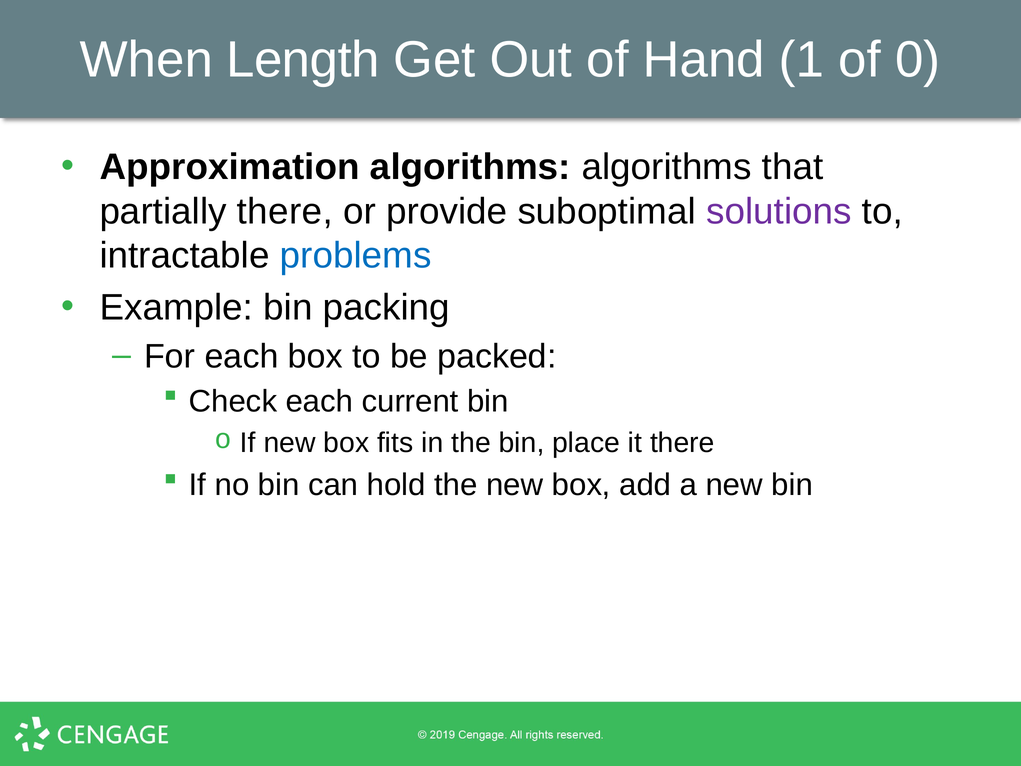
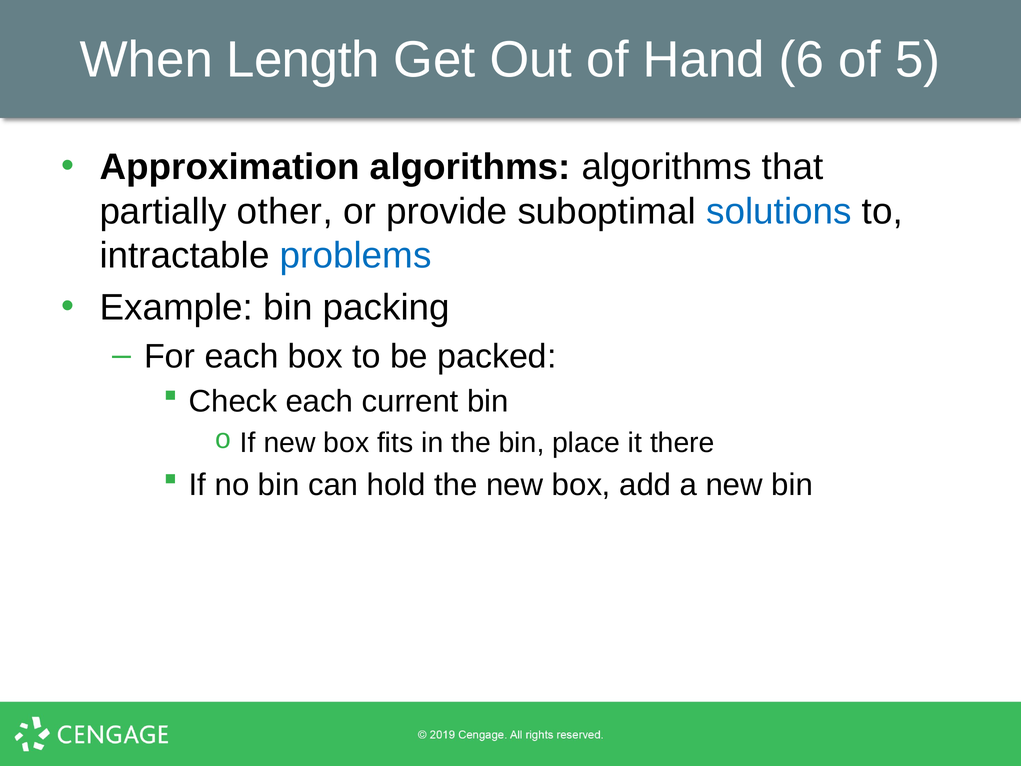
1: 1 -> 6
0: 0 -> 5
partially there: there -> other
solutions colour: purple -> blue
